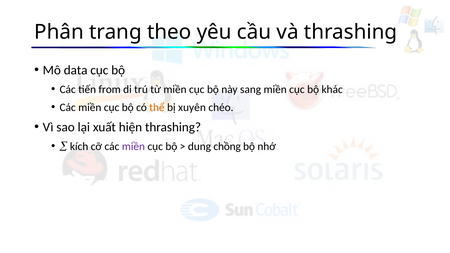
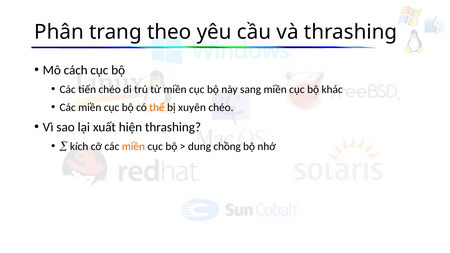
data: data -> cách
tiến from: from -> chéo
miền at (133, 147) colour: purple -> orange
